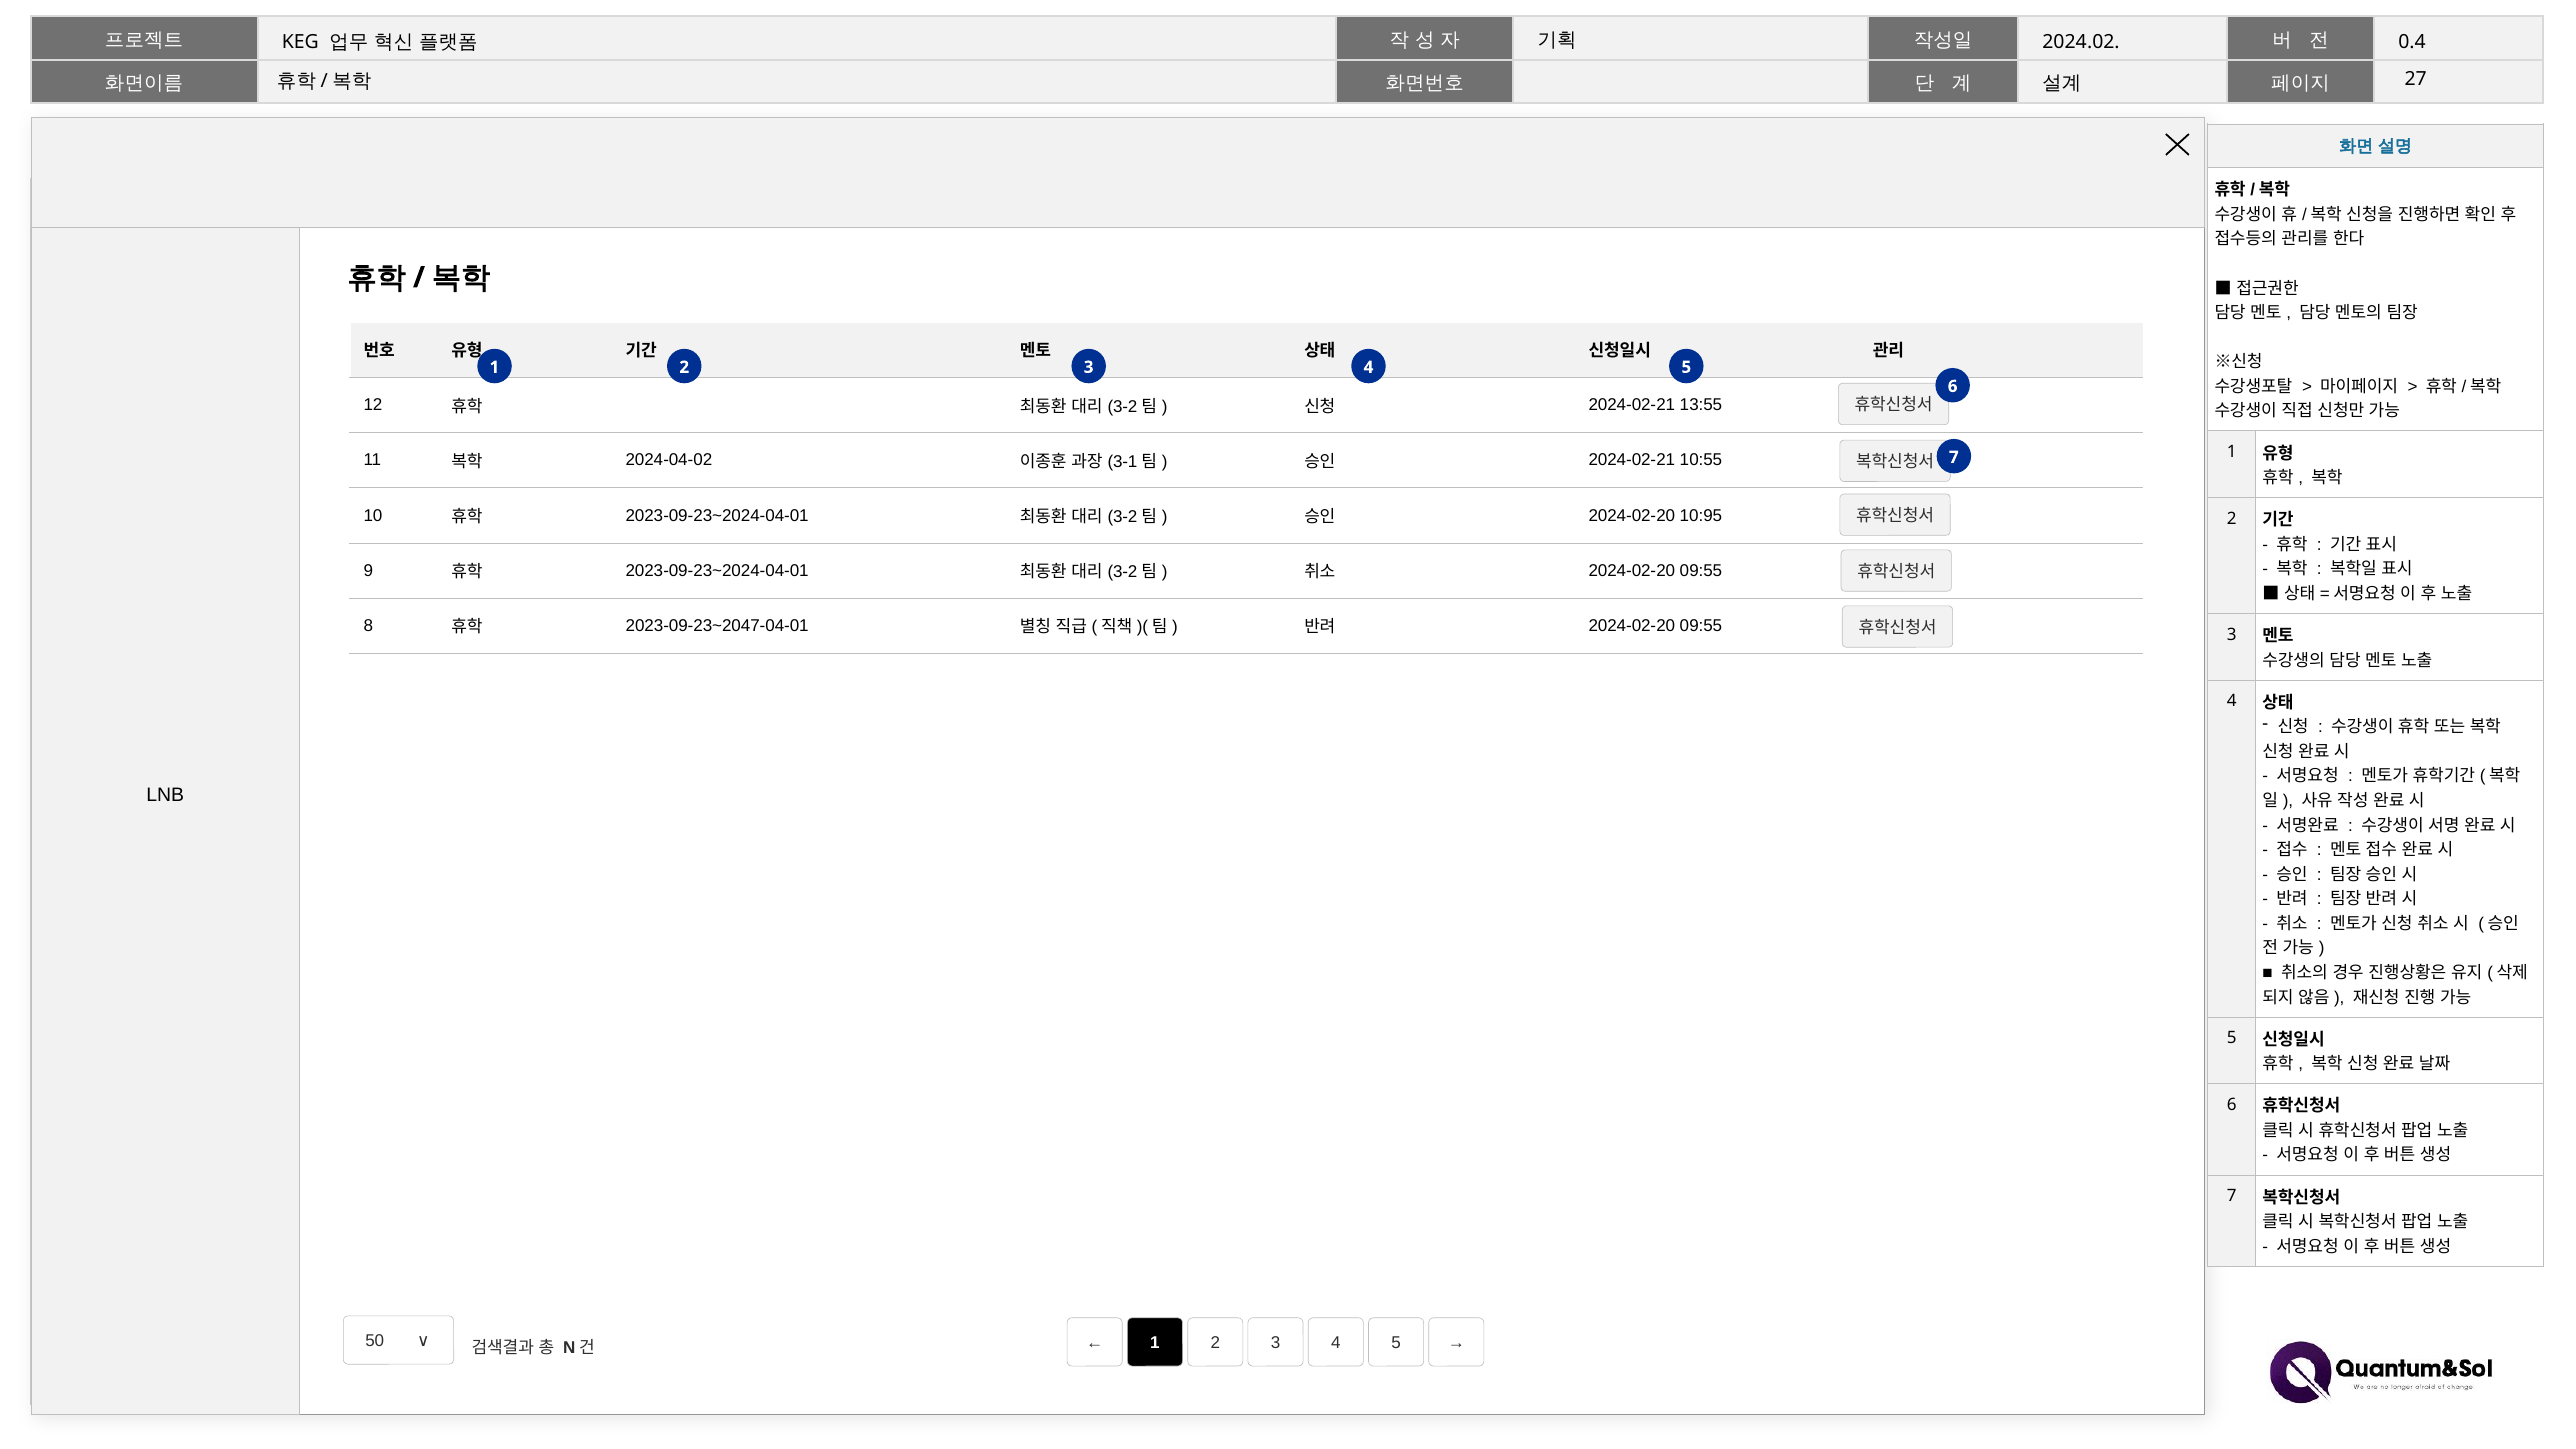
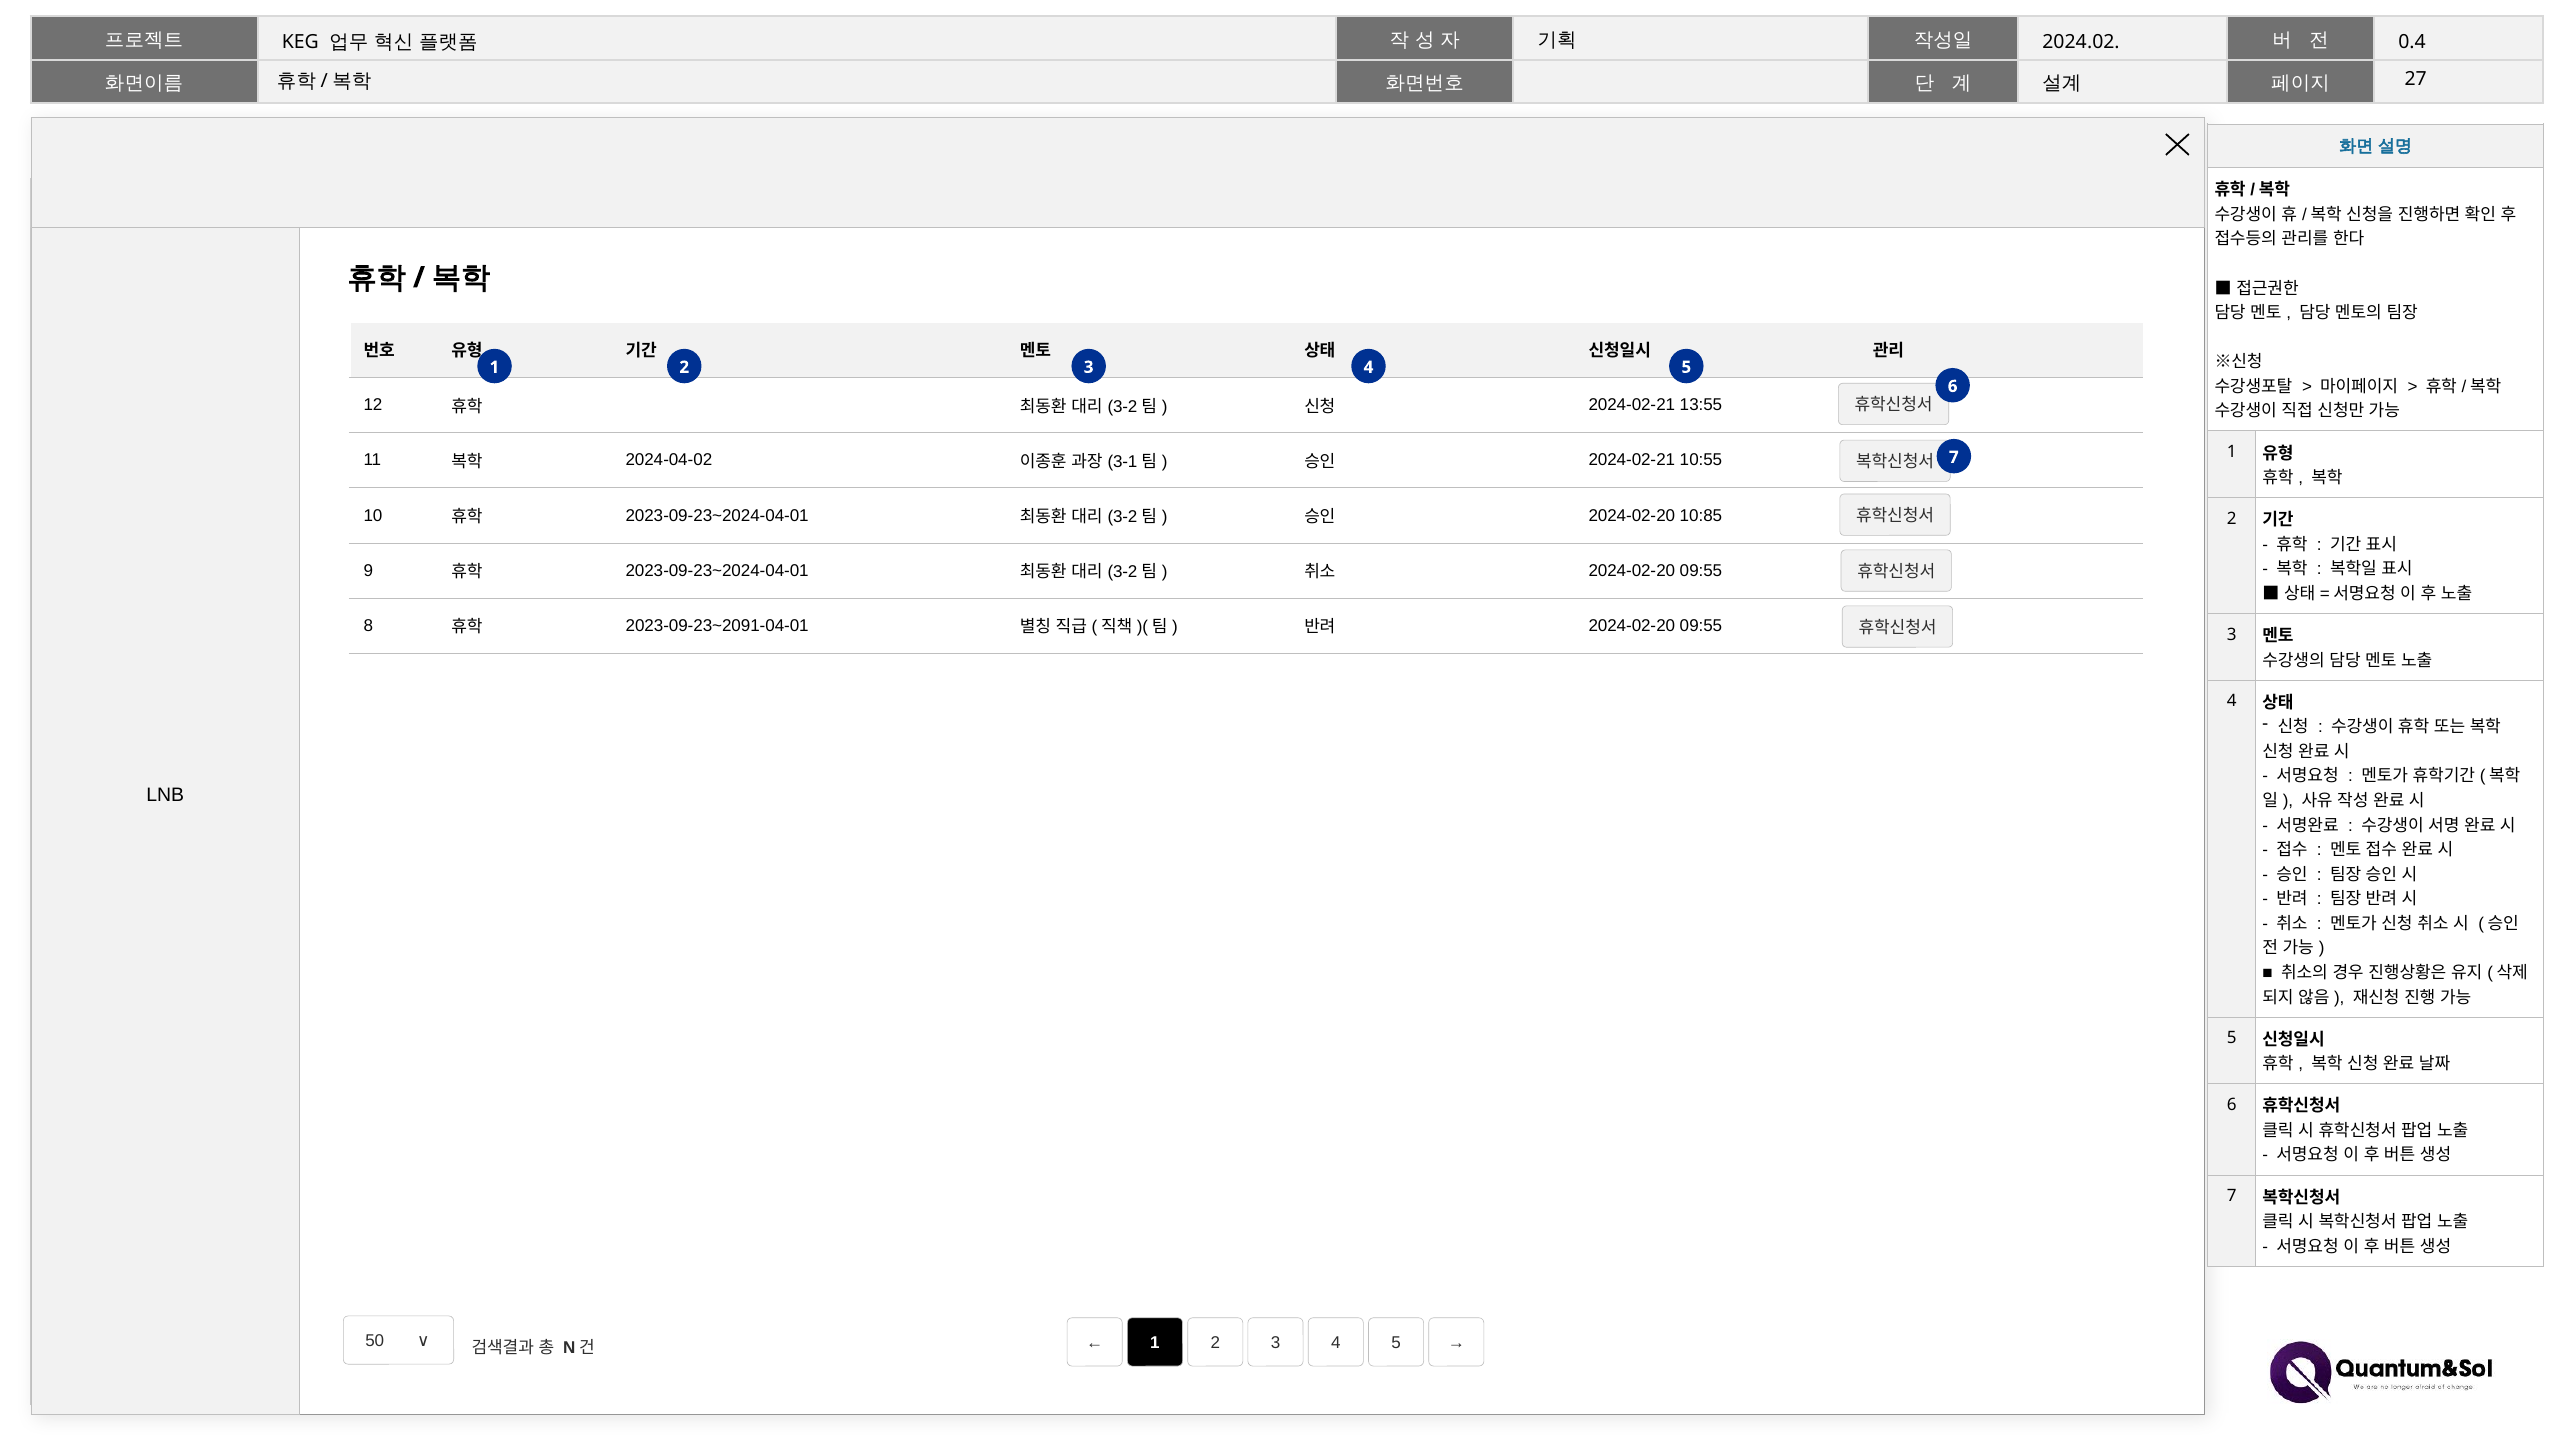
10:95: 10:95 -> 10:85
2023-09-23~2047-04-01: 2023-09-23~2047-04-01 -> 2023-09-23~2091-04-01
